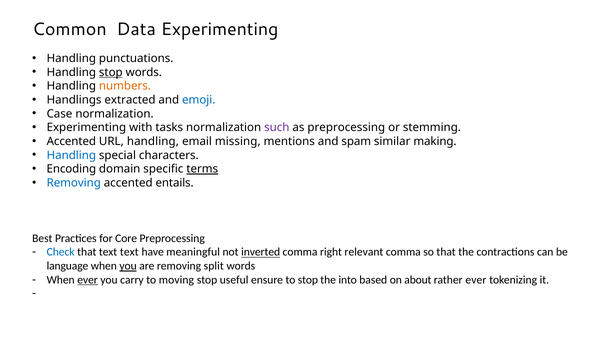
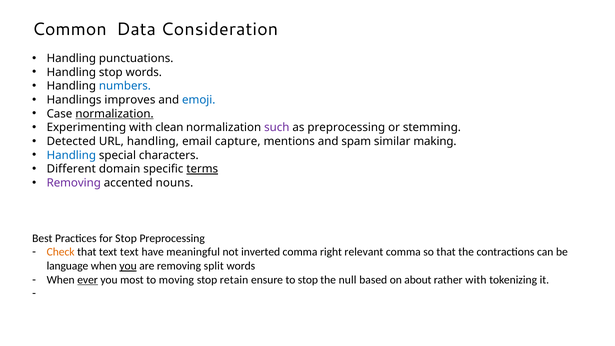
Data Experimenting: Experimenting -> Consideration
stop at (111, 72) underline: present -> none
numbers colour: orange -> blue
extracted: extracted -> improves
normalization at (114, 114) underline: none -> present
tasks: tasks -> clean
Accented at (71, 141): Accented -> Detected
missing: missing -> capture
Encoding: Encoding -> Different
Removing at (74, 183) colour: blue -> purple
entails: entails -> nouns
for Core: Core -> Stop
Check colour: blue -> orange
inverted underline: present -> none
carry: carry -> most
useful: useful -> retain
into: into -> null
rather ever: ever -> with
